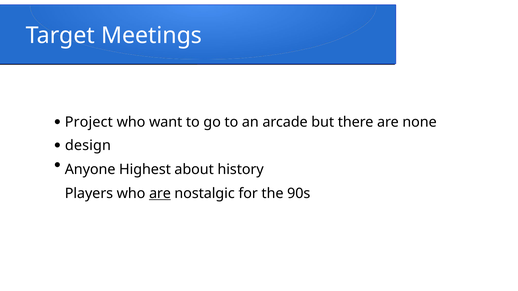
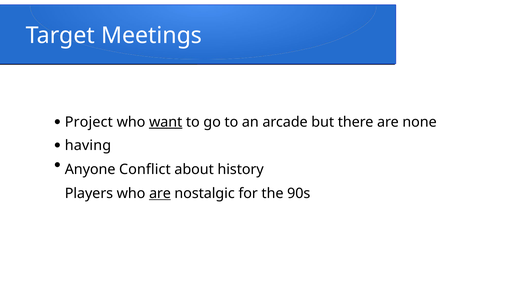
want underline: none -> present
design: design -> having
Highest: Highest -> Conflict
